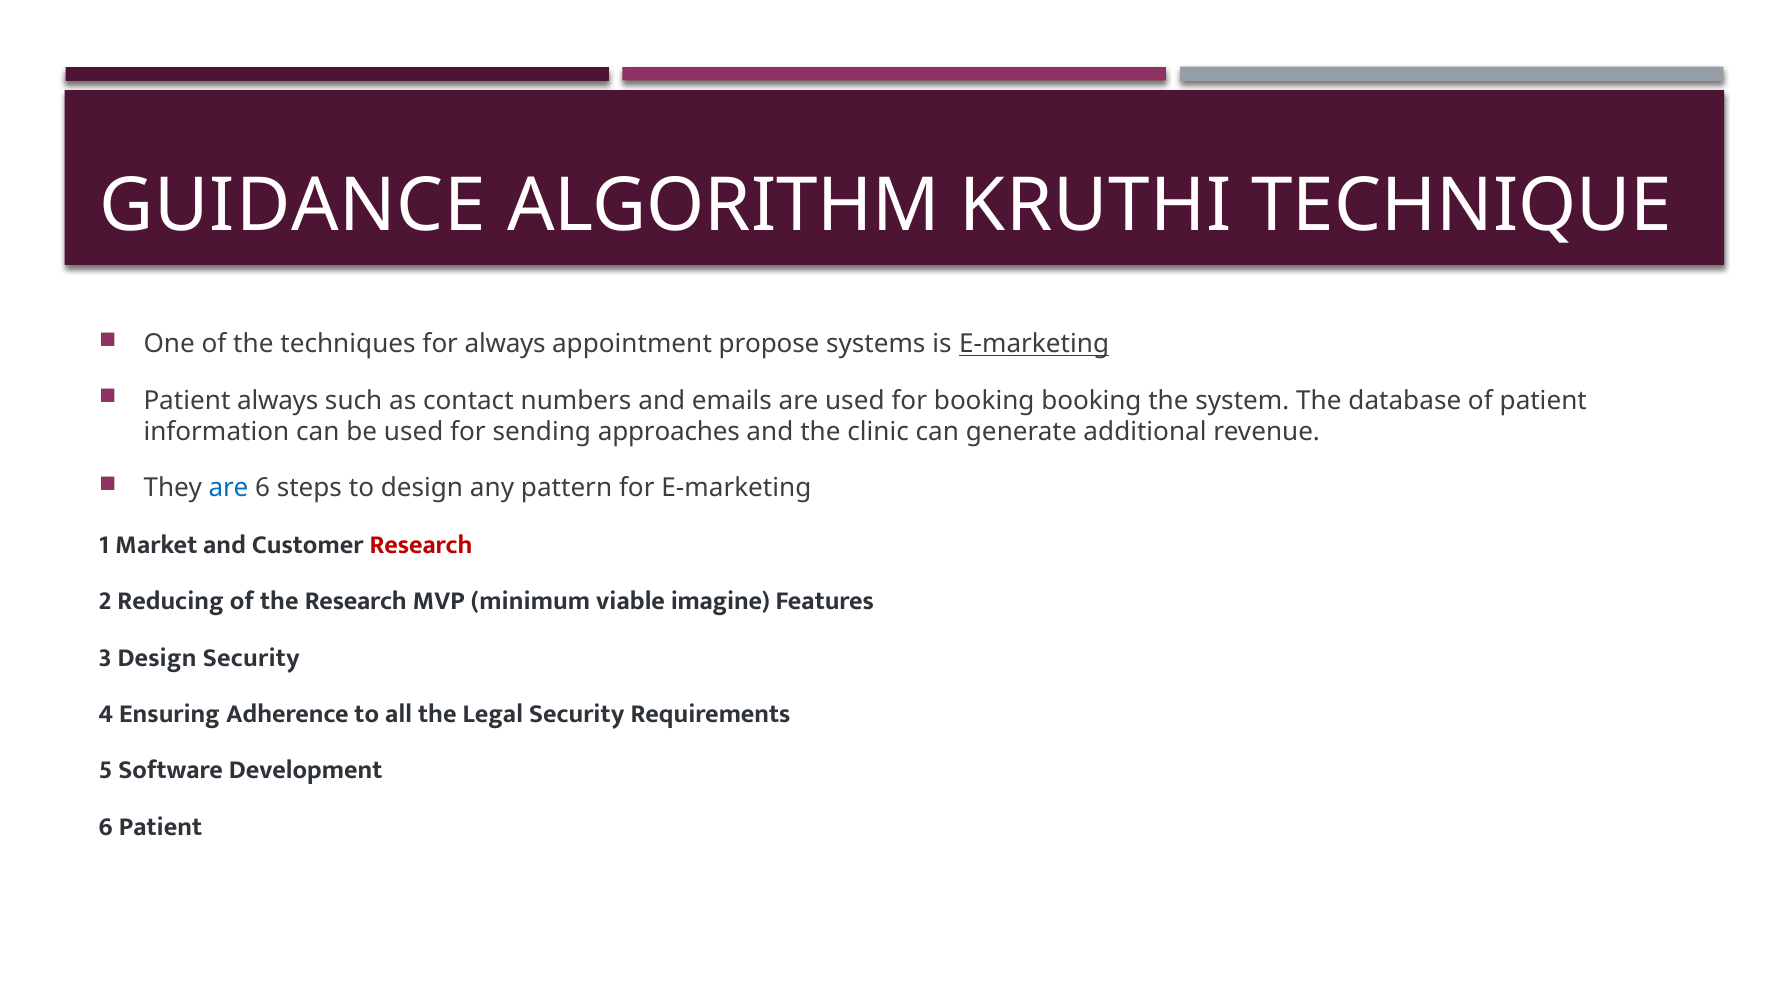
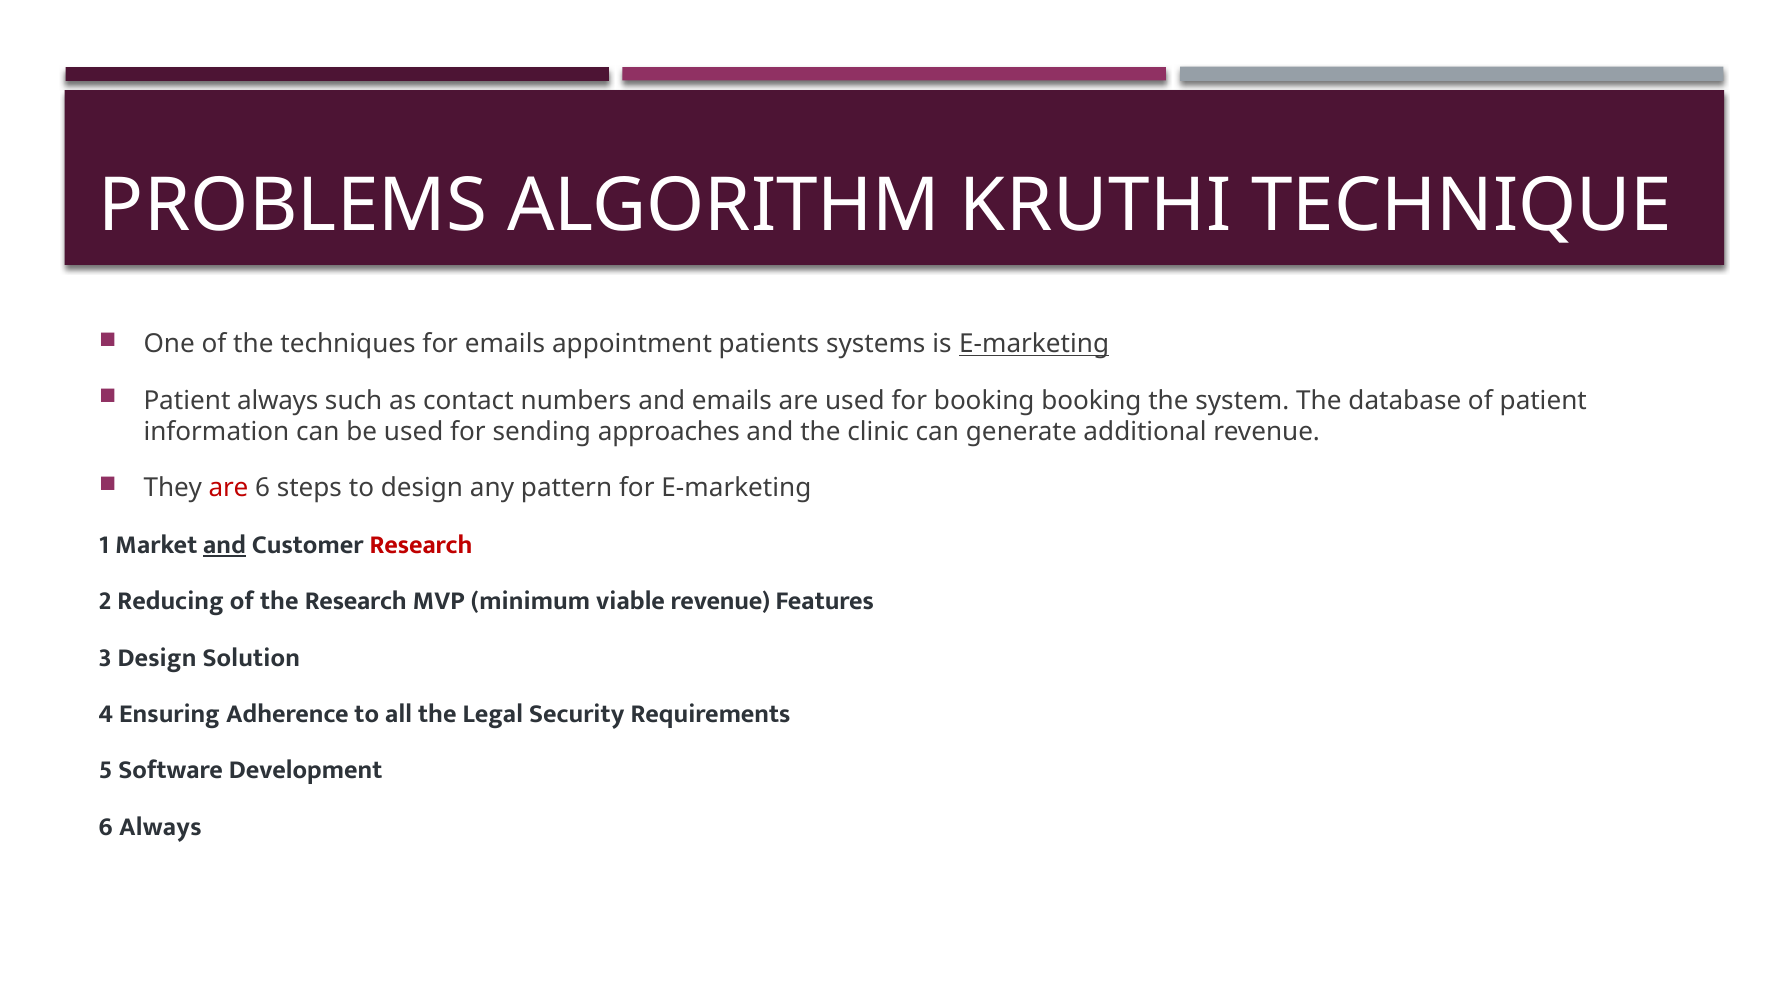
GUIDANCE: GUIDANCE -> PROBLEMS
for always: always -> emails
propose: propose -> patients
are at (229, 488) colour: blue -> red
and at (225, 544) underline: none -> present
viable imagine: imagine -> revenue
Design Security: Security -> Solution
6 Patient: Patient -> Always
